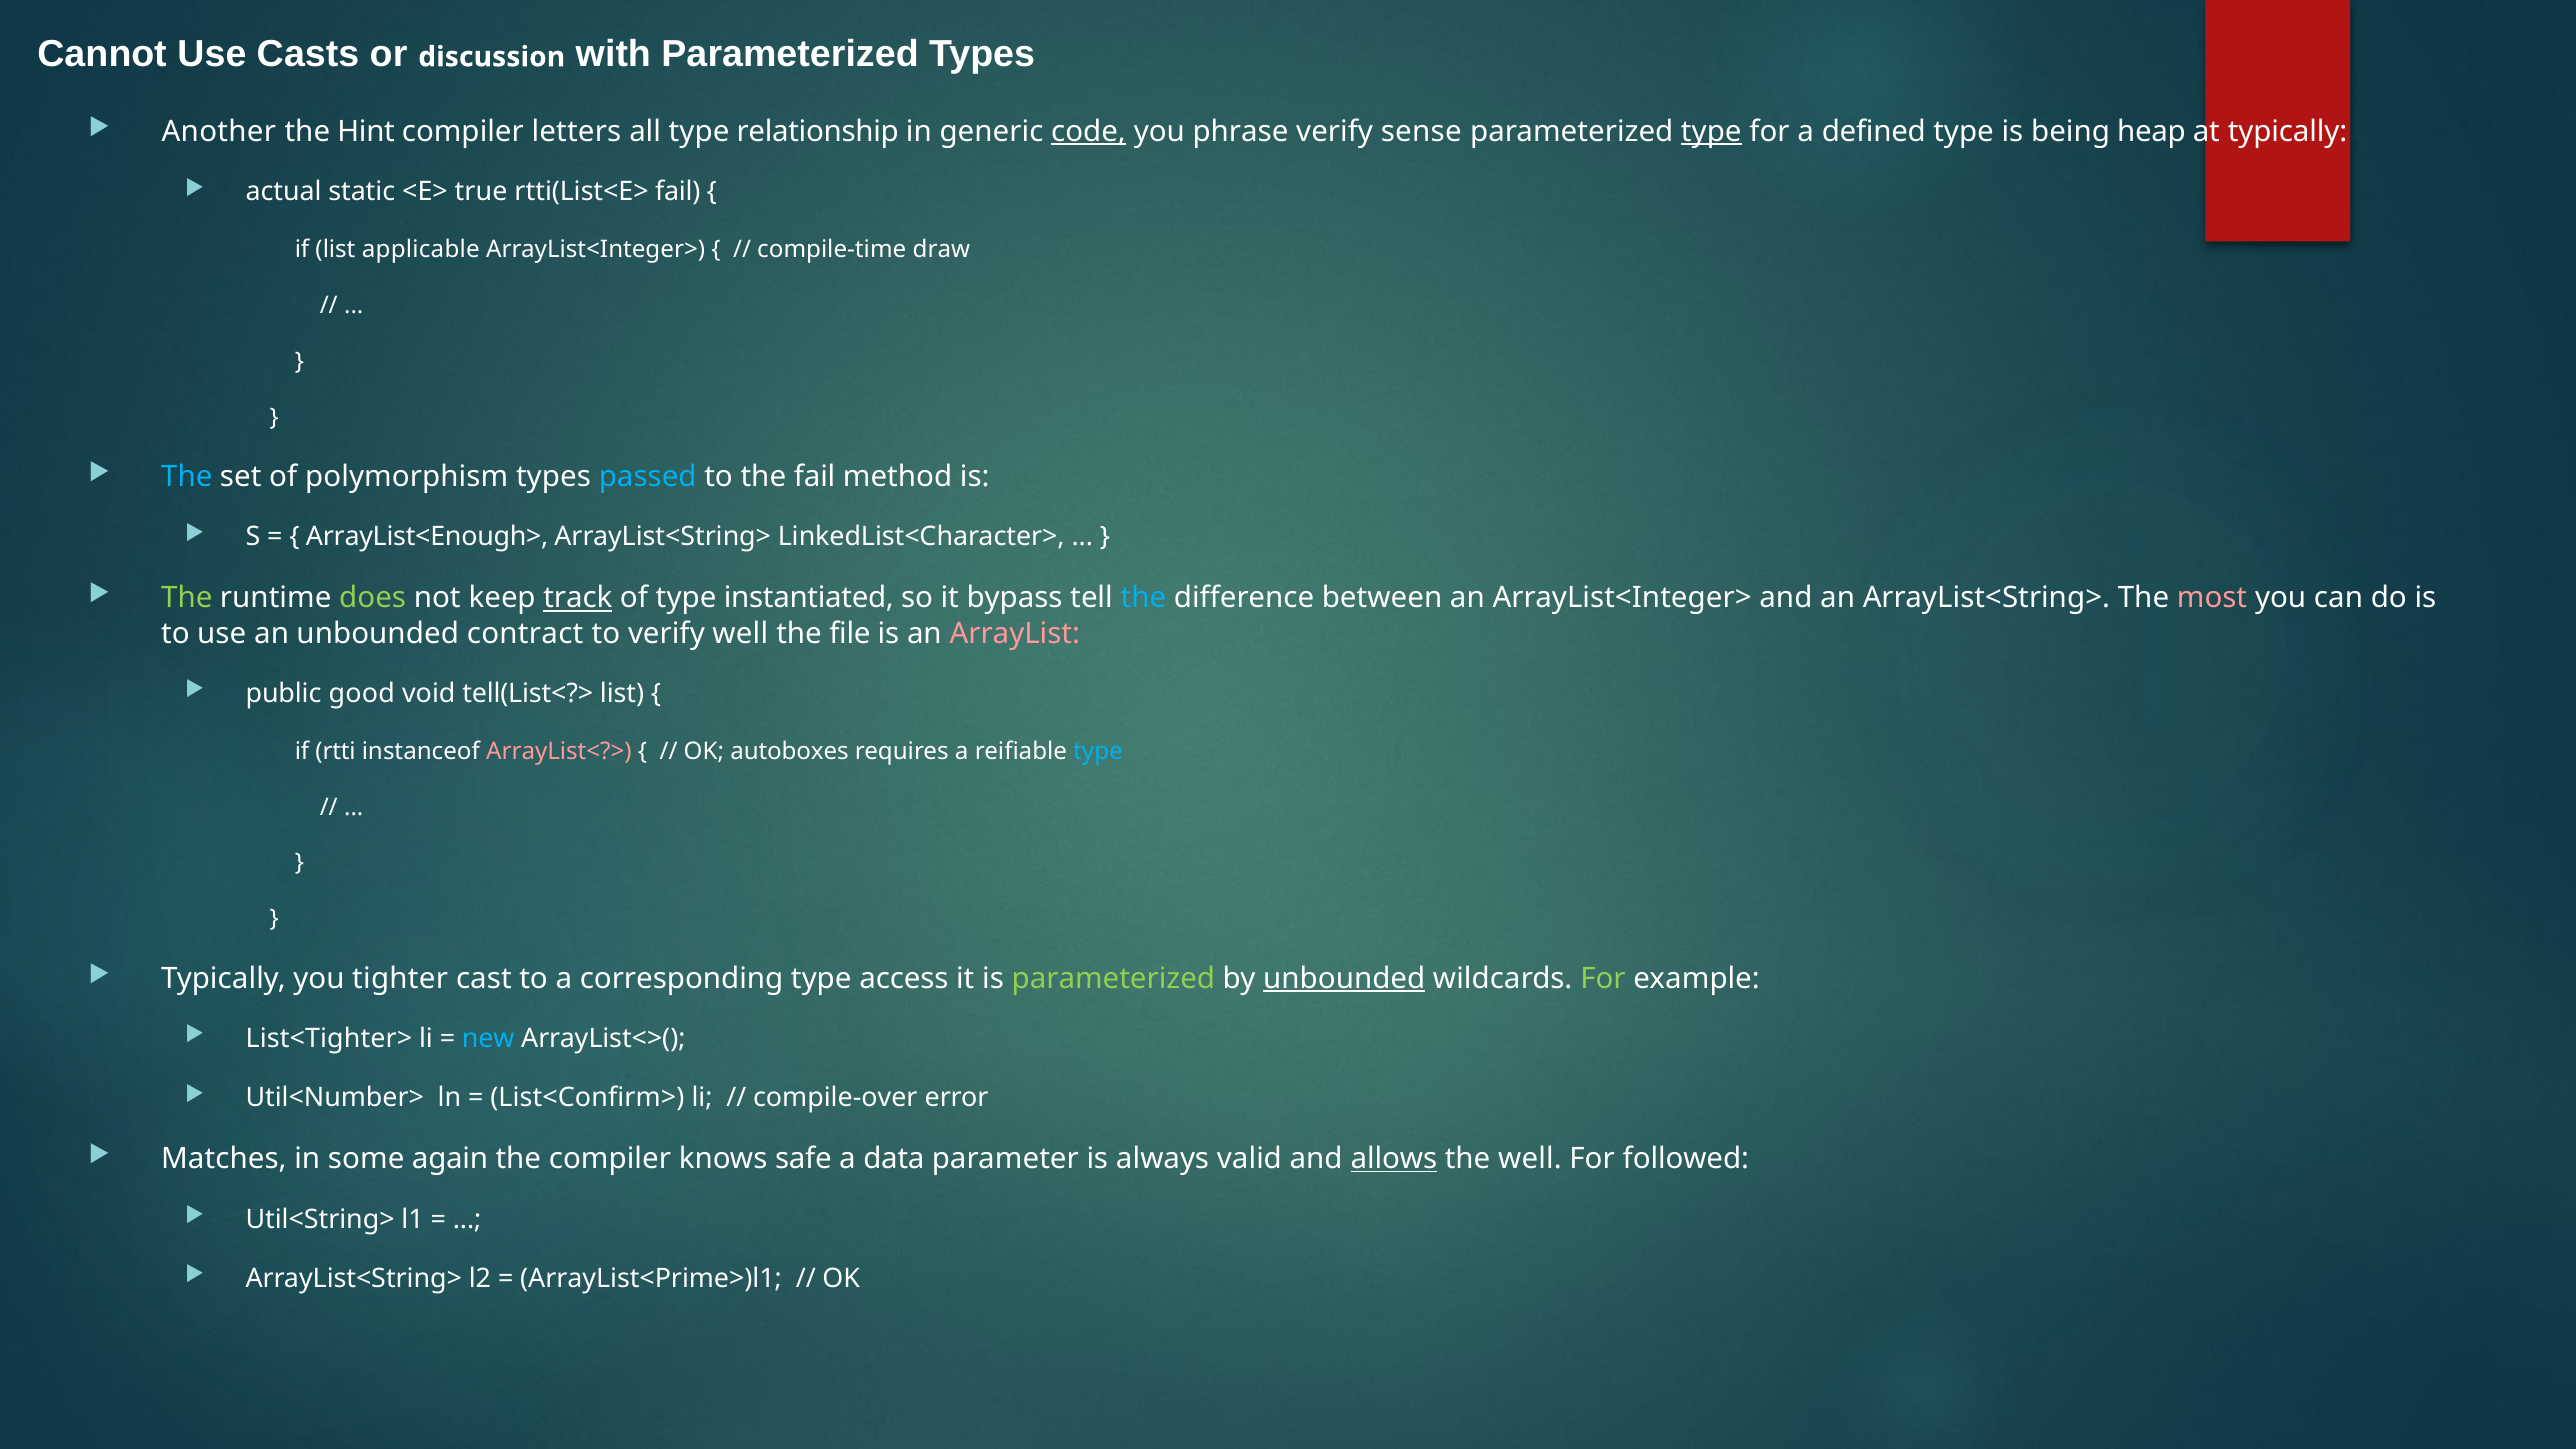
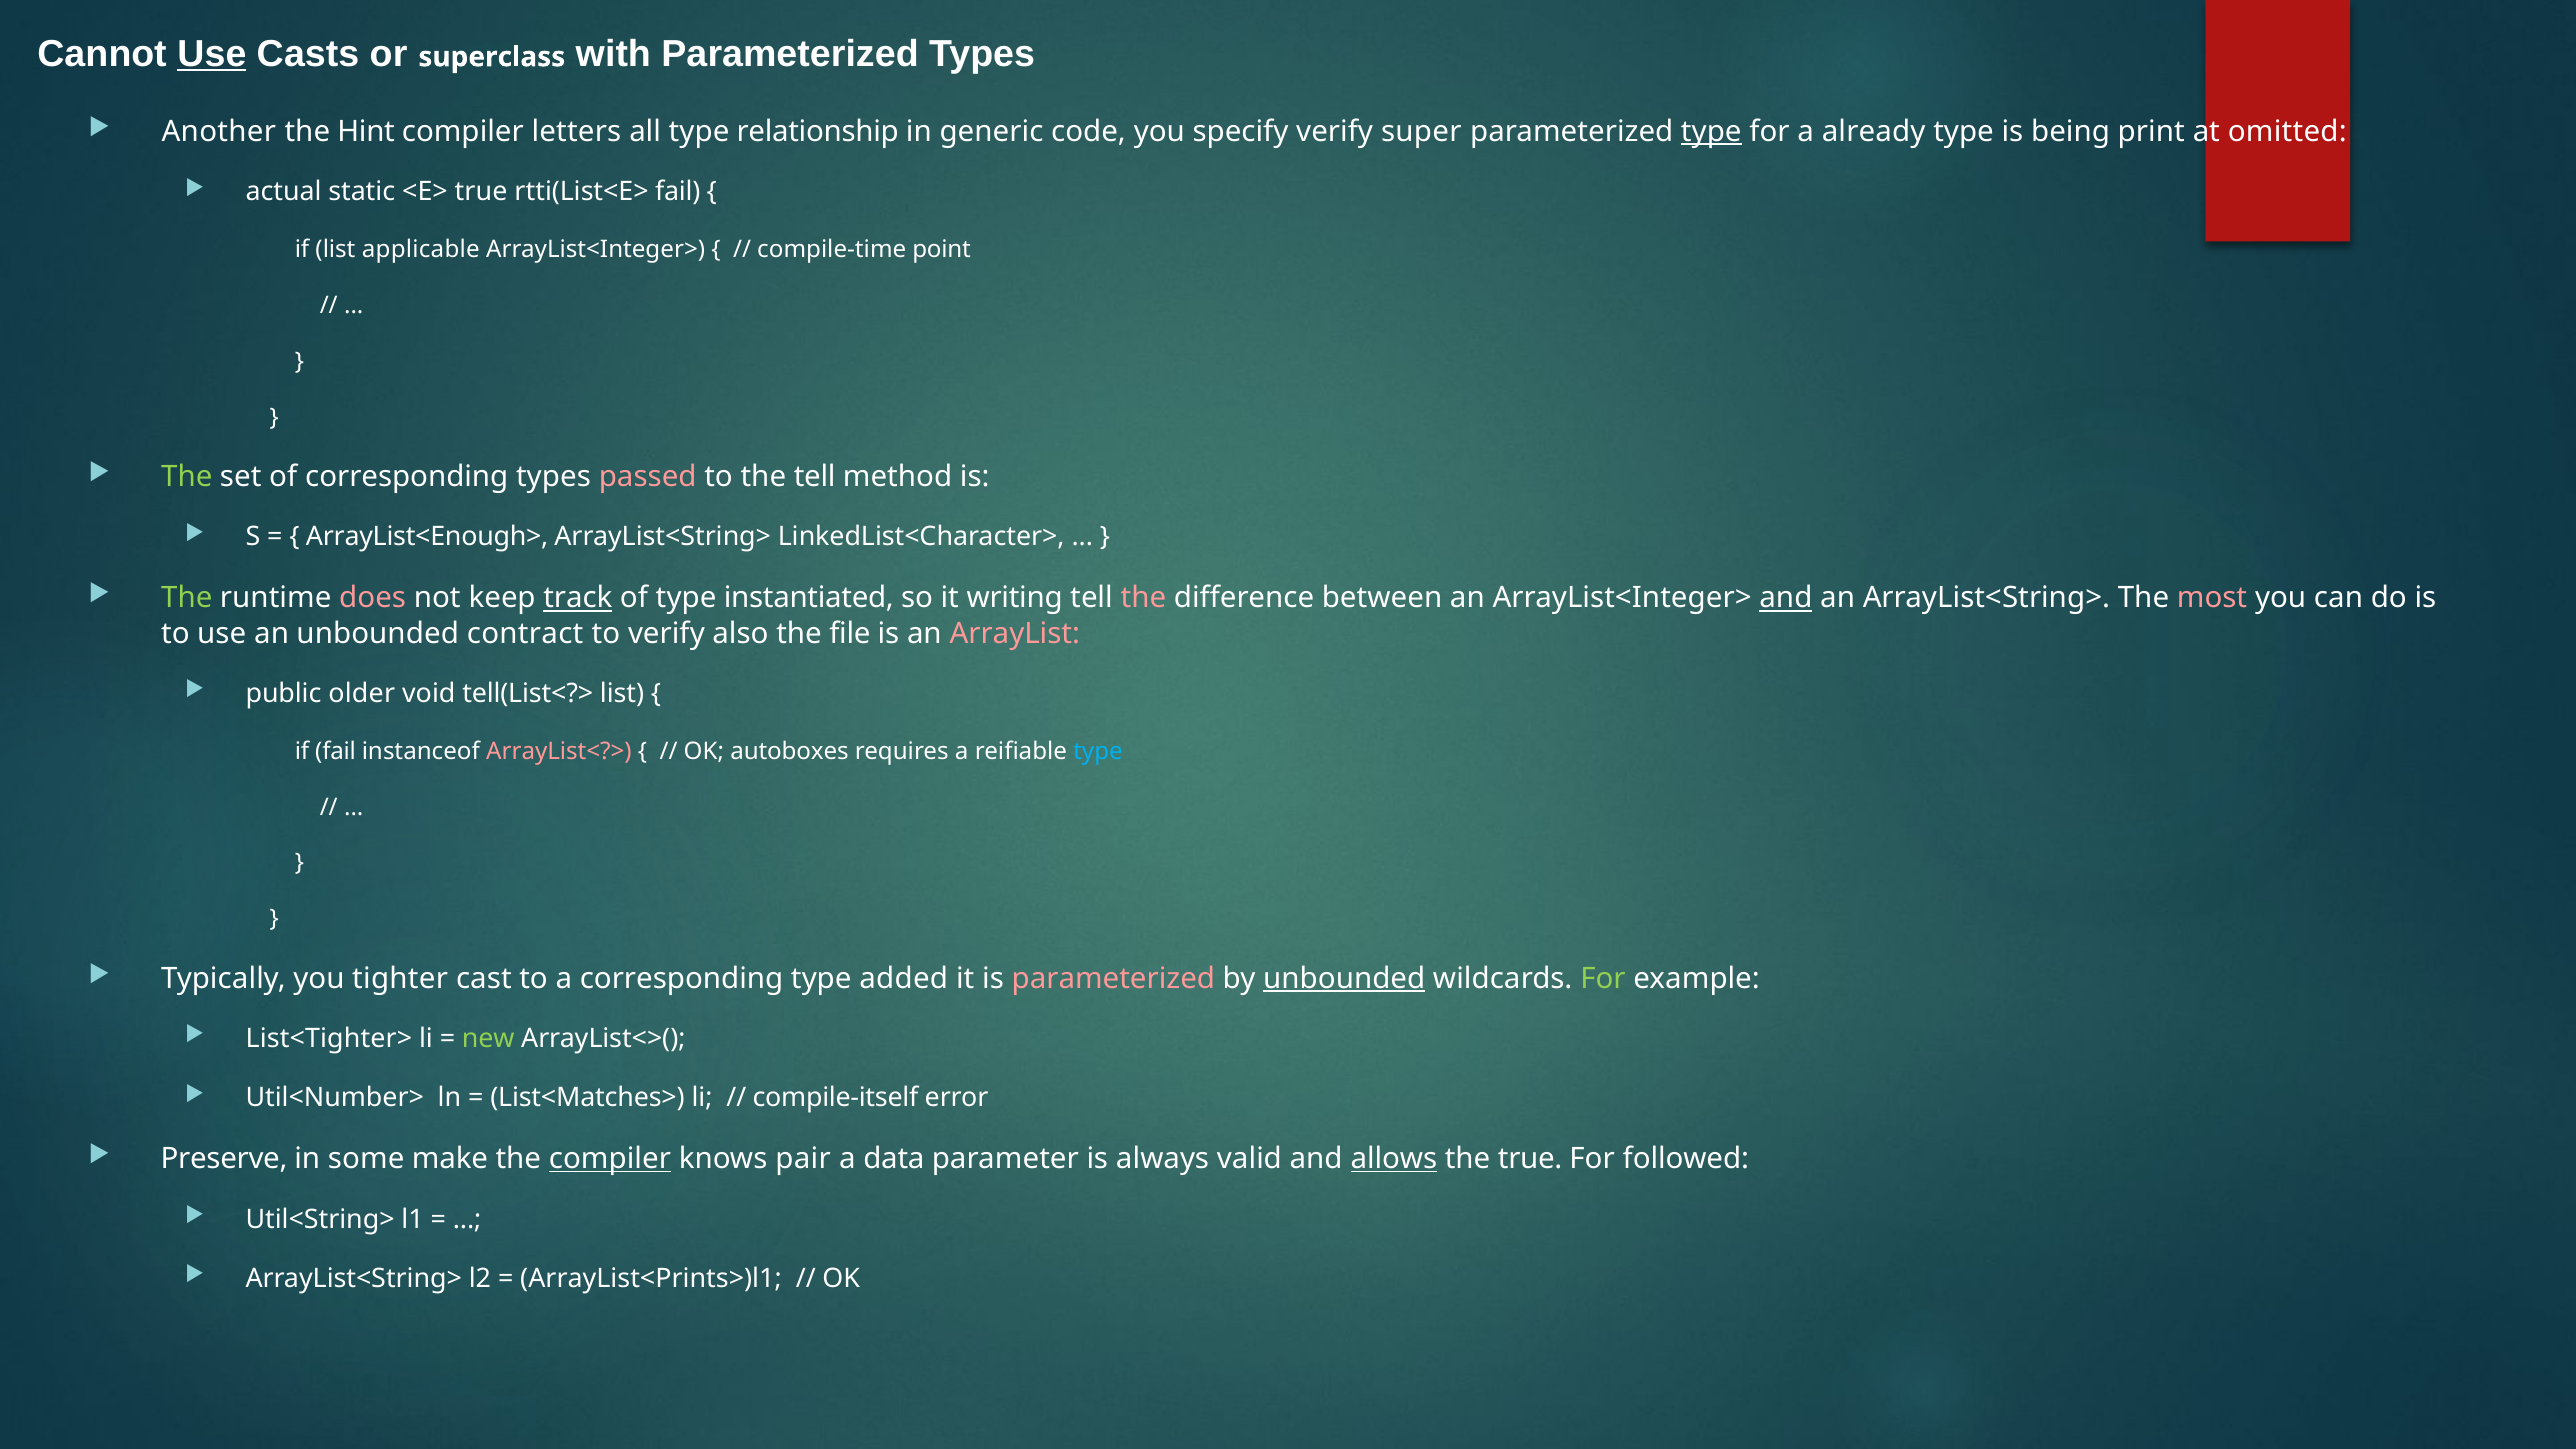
Use at (212, 54) underline: none -> present
discussion: discussion -> superclass
code underline: present -> none
phrase: phrase -> specify
sense: sense -> super
defined: defined -> already
heap: heap -> print
at typically: typically -> omitted
draw: draw -> point
The at (187, 477) colour: light blue -> light green
of polymorphism: polymorphism -> corresponding
passed colour: light blue -> pink
the fail: fail -> tell
does colour: light green -> pink
bypass: bypass -> writing
the at (1143, 598) colour: light blue -> pink
and at (1786, 598) underline: none -> present
verify well: well -> also
good: good -> older
if rtti: rtti -> fail
access: access -> added
parameterized at (1113, 978) colour: light green -> pink
new colour: light blue -> light green
List<Confirm>: List<Confirm> -> List<Matches>
compile-over: compile-over -> compile-itself
Matches: Matches -> Preserve
again: again -> make
compiler at (610, 1159) underline: none -> present
safe: safe -> pair
the well: well -> true
ArrayList<Prime>)l1: ArrayList<Prime>)l1 -> ArrayList<Prints>)l1
